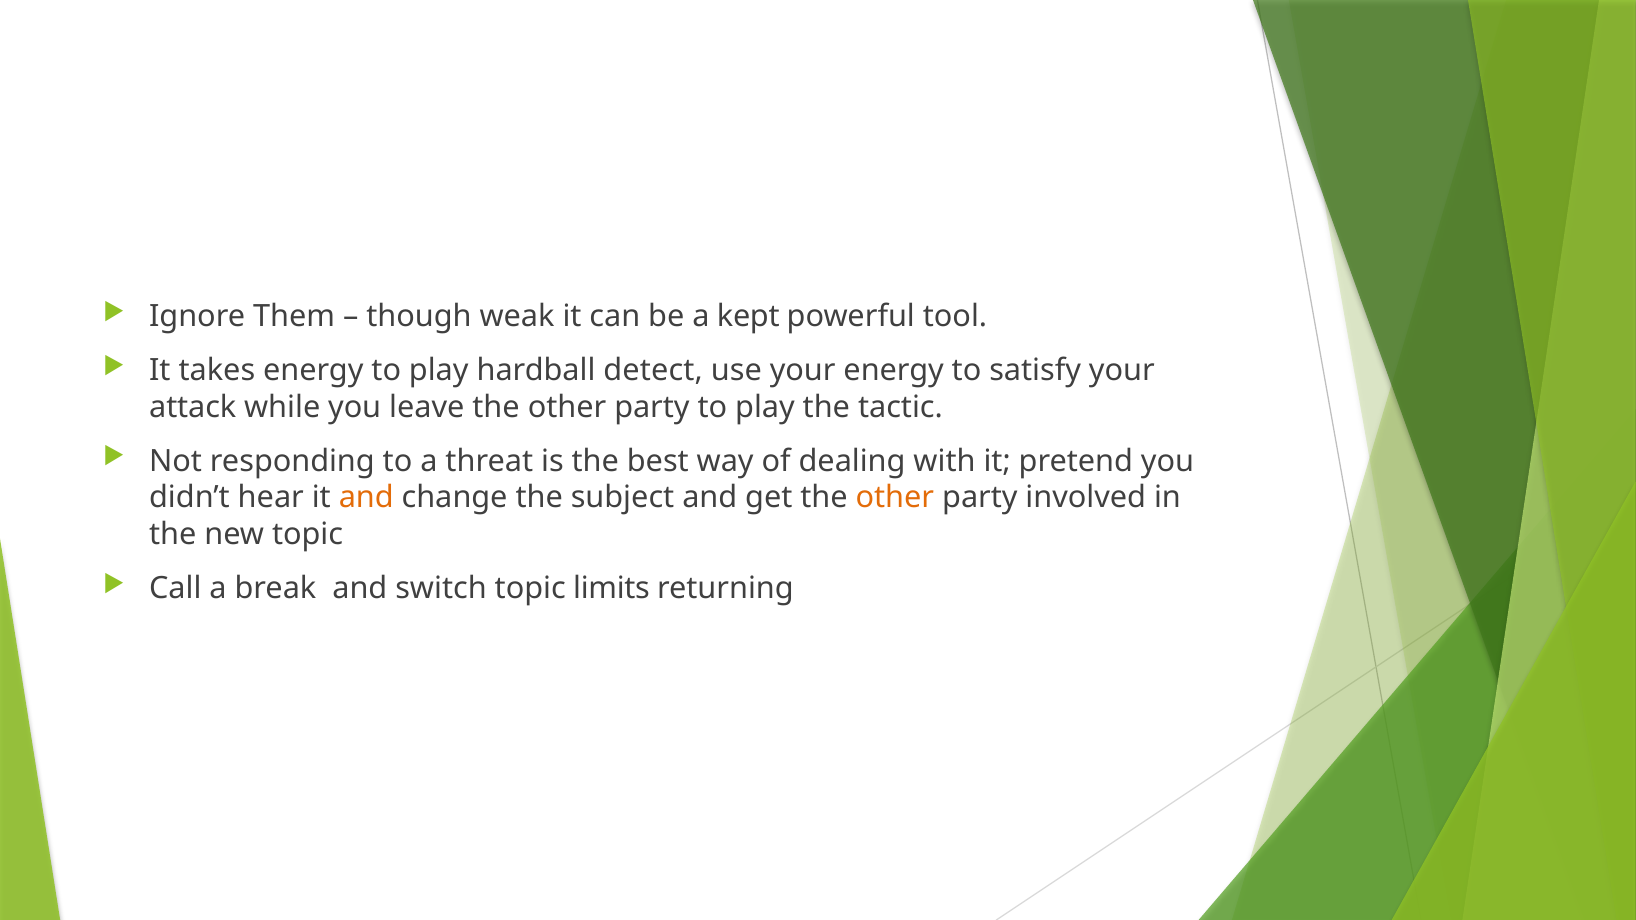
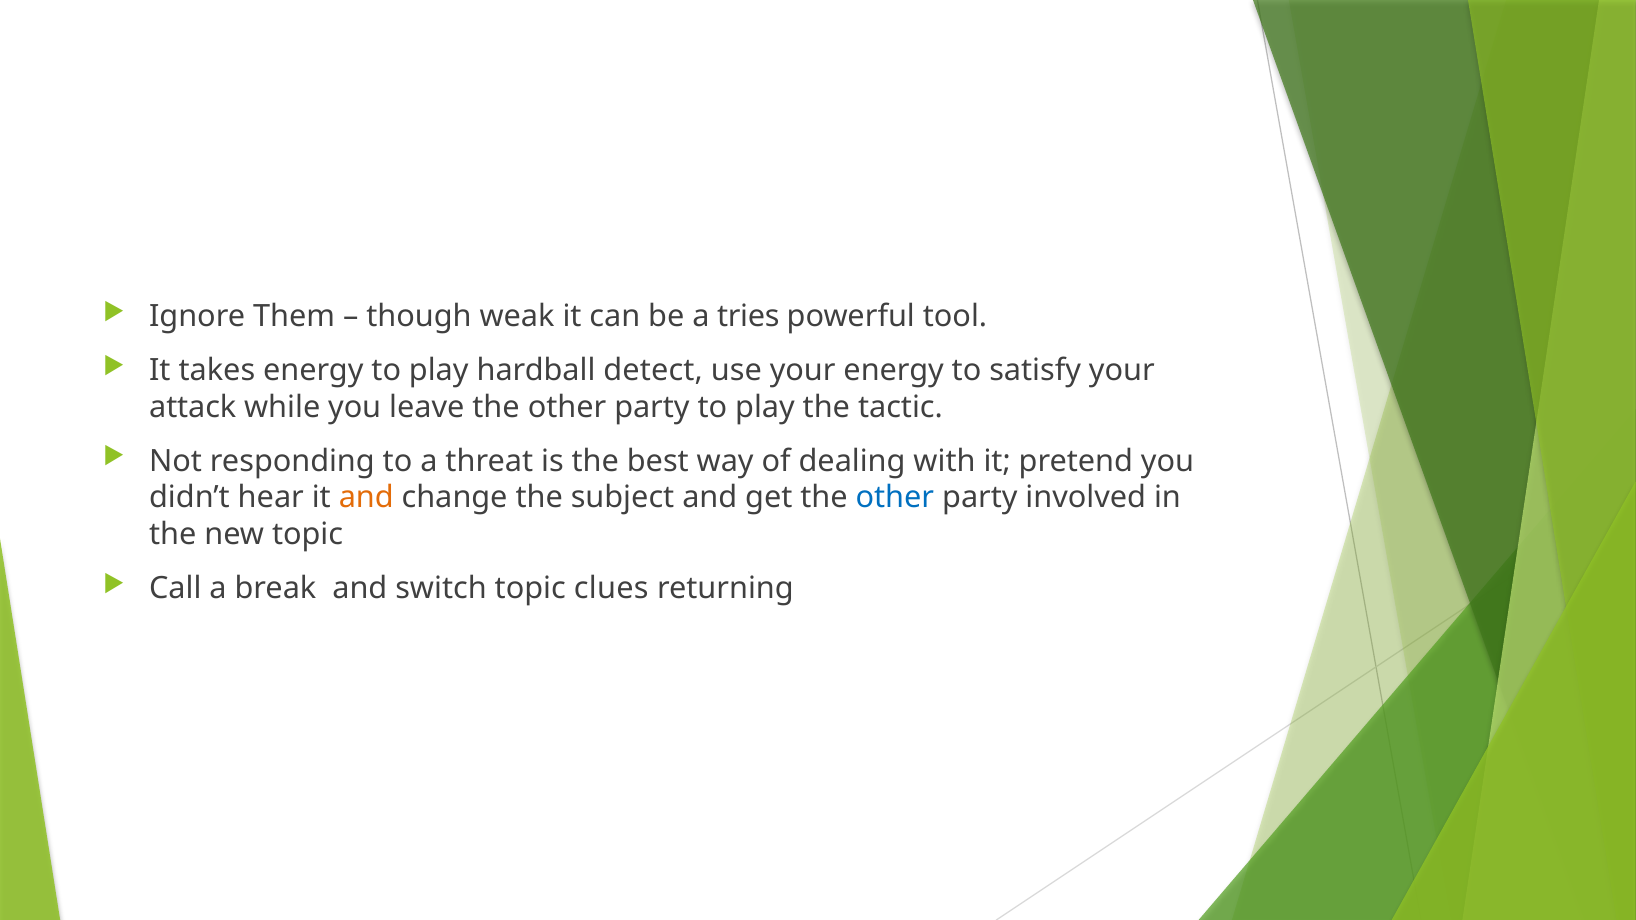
kept: kept -> tries
other at (895, 498) colour: orange -> blue
limits: limits -> clues
